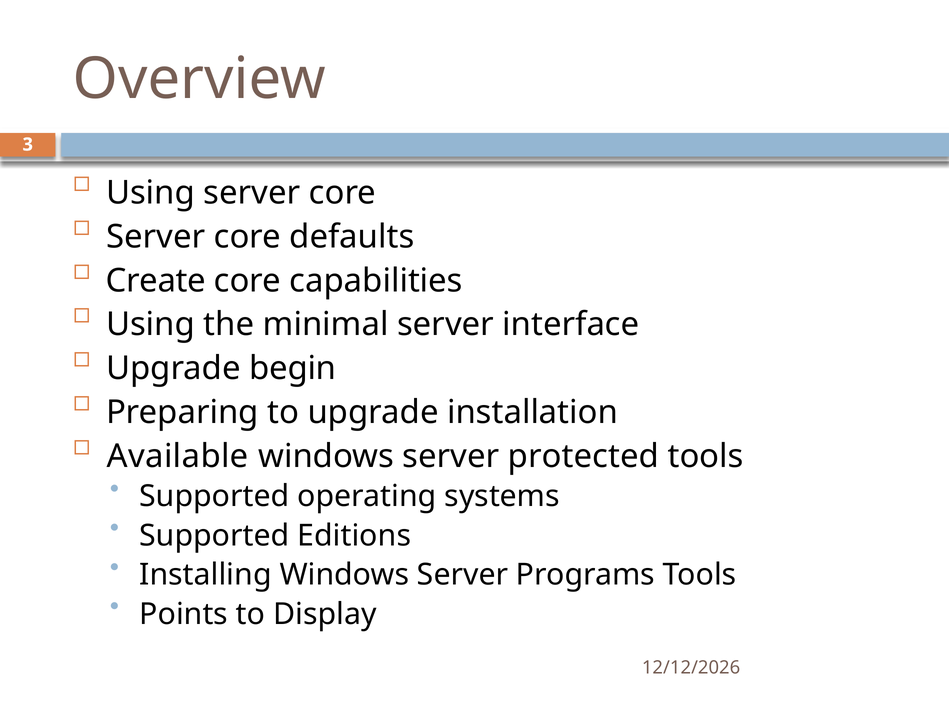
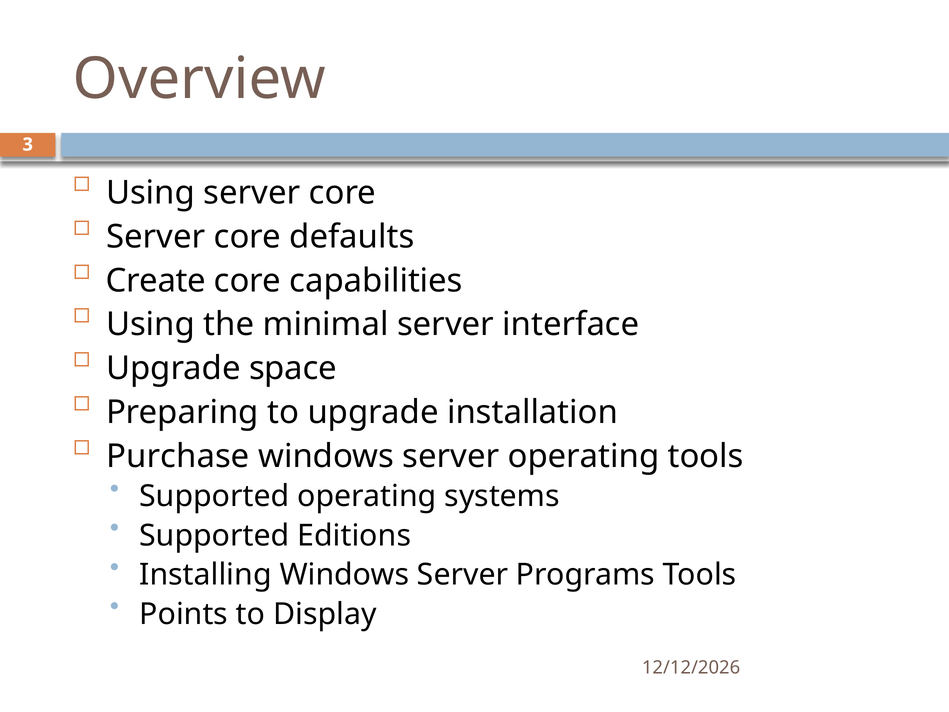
begin: begin -> space
Available: Available -> Purchase
server protected: protected -> operating
